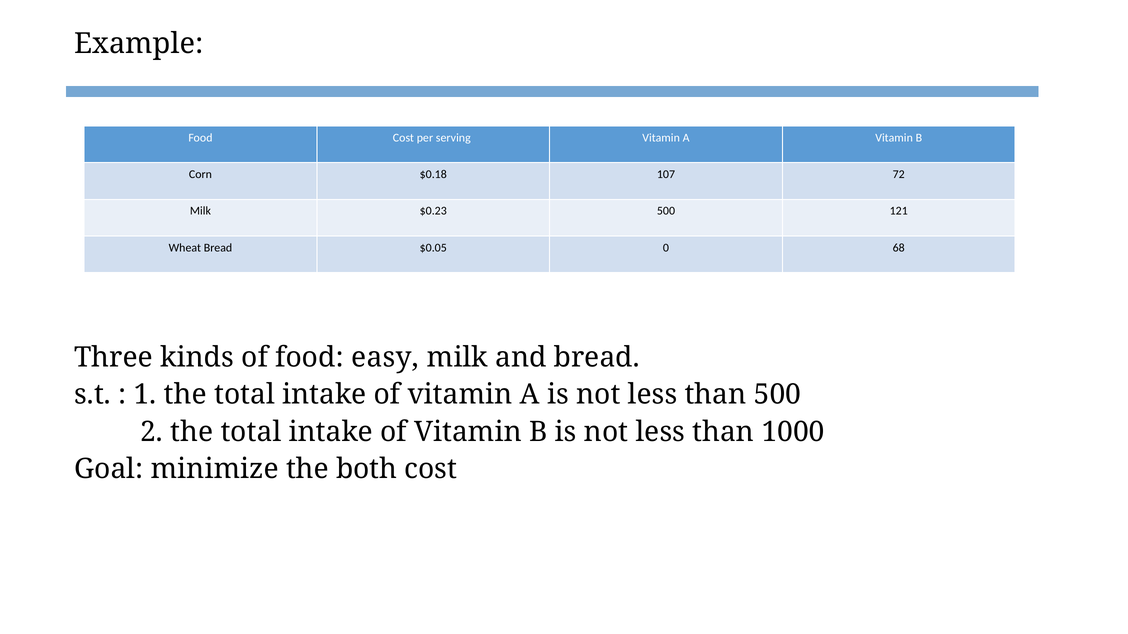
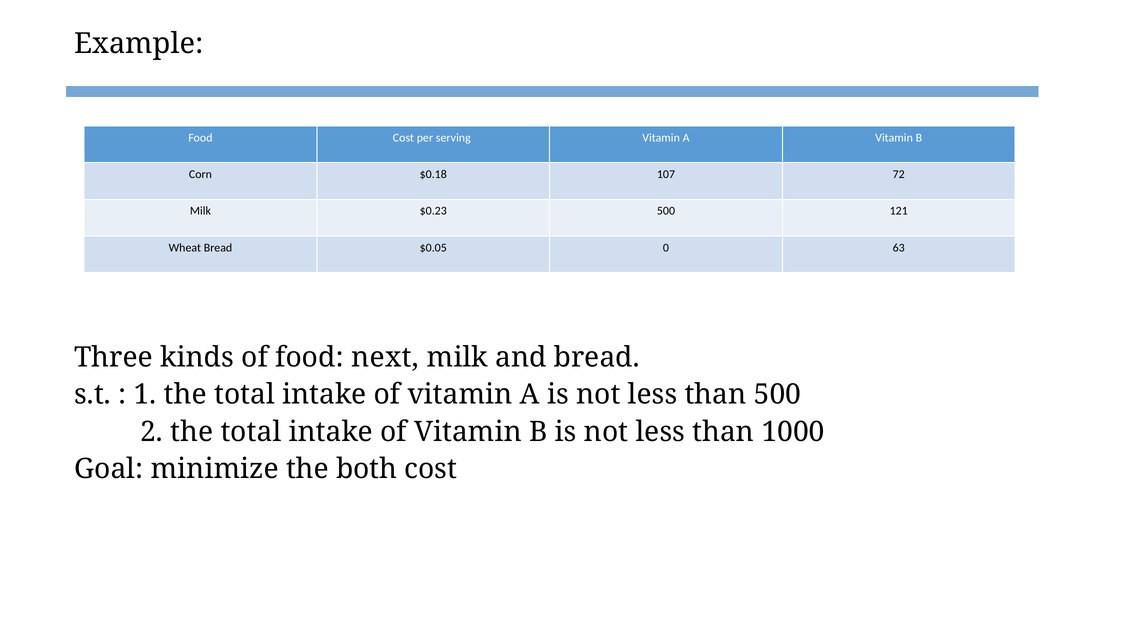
68: 68 -> 63
easy: easy -> next
